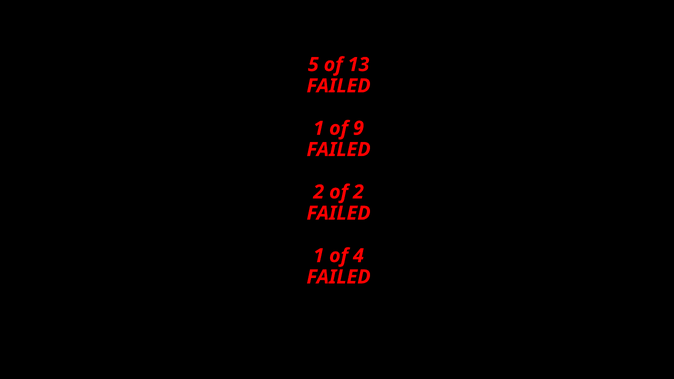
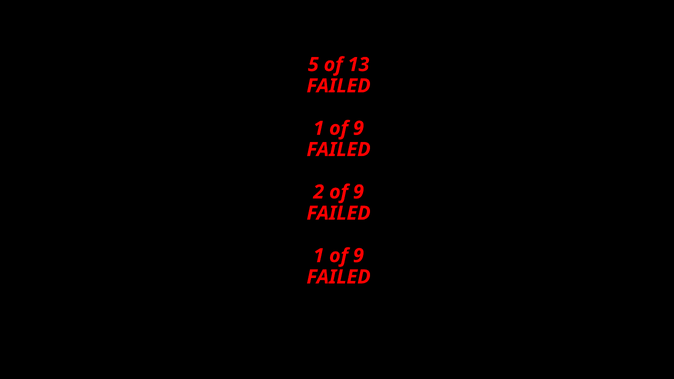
2 of 2: 2 -> 9
4 at (358, 256): 4 -> 9
